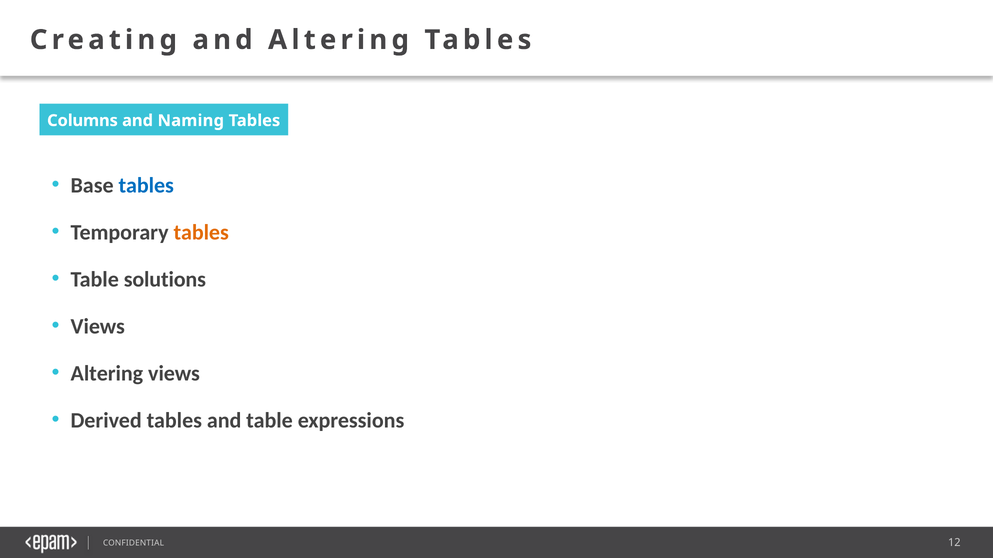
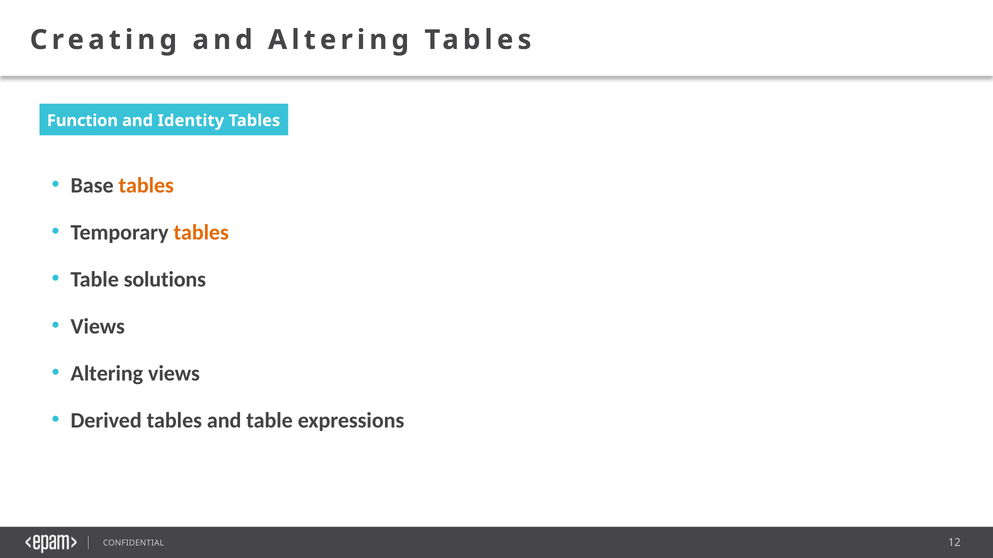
Columns: Columns -> Function
Naming: Naming -> Identity
tables at (146, 186) colour: blue -> orange
